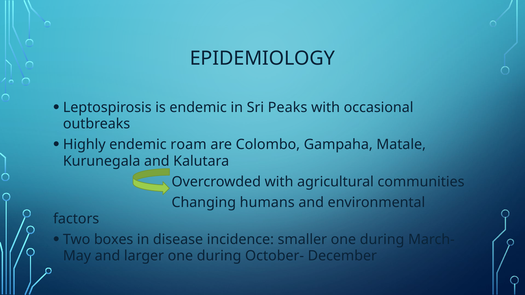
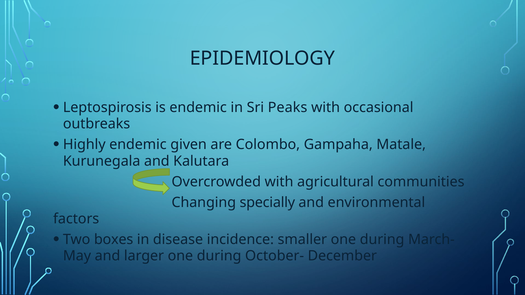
roam: roam -> given
humans: humans -> specially
